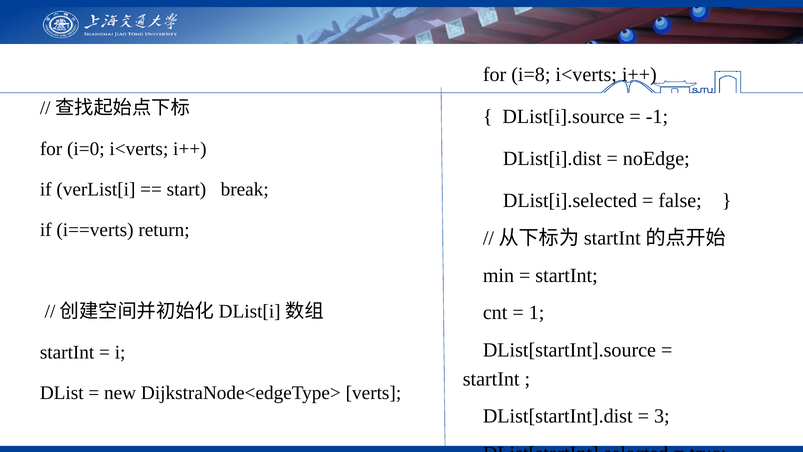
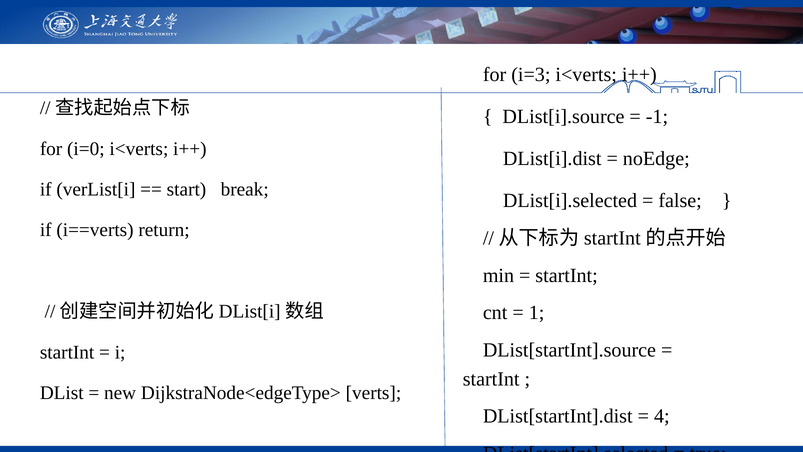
i=8: i=8 -> i=3
3: 3 -> 4
